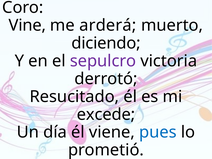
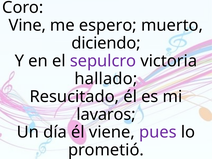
arderá: arderá -> espero
derrotó: derrotó -> hallado
excede: excede -> lavaros
pues colour: blue -> purple
